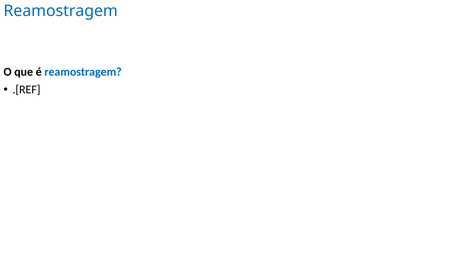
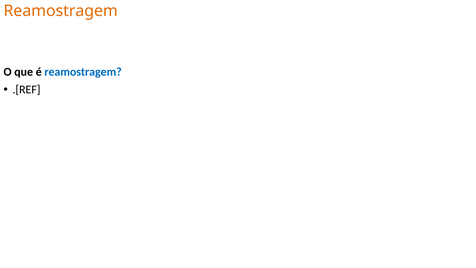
Reamostragem at (61, 11) colour: blue -> orange
